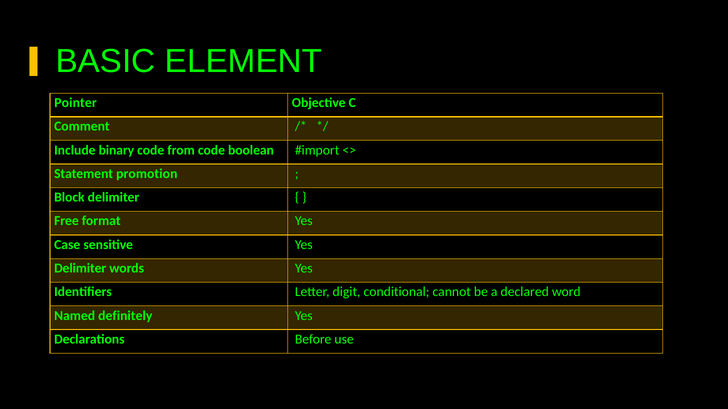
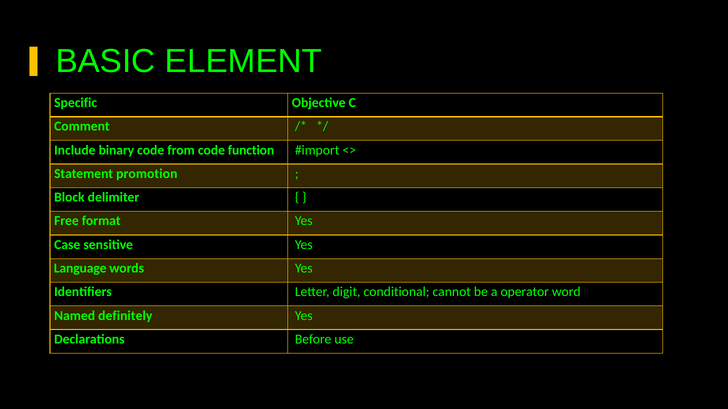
Pointer: Pointer -> Specific
boolean: boolean -> function
Delimiter at (80, 269): Delimiter -> Language
declared: declared -> operator
